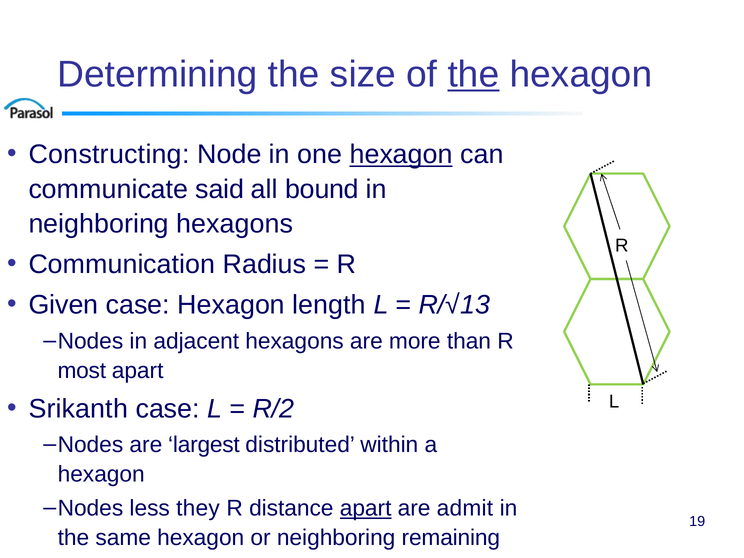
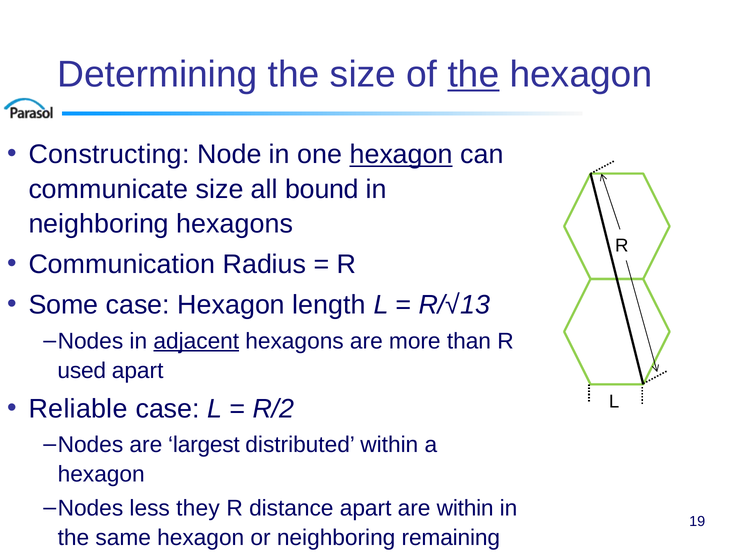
communicate said: said -> size
Given: Given -> Some
adjacent underline: none -> present
most: most -> used
Srikanth: Srikanth -> Reliable
apart at (366, 508) underline: present -> none
are admit: admit -> within
